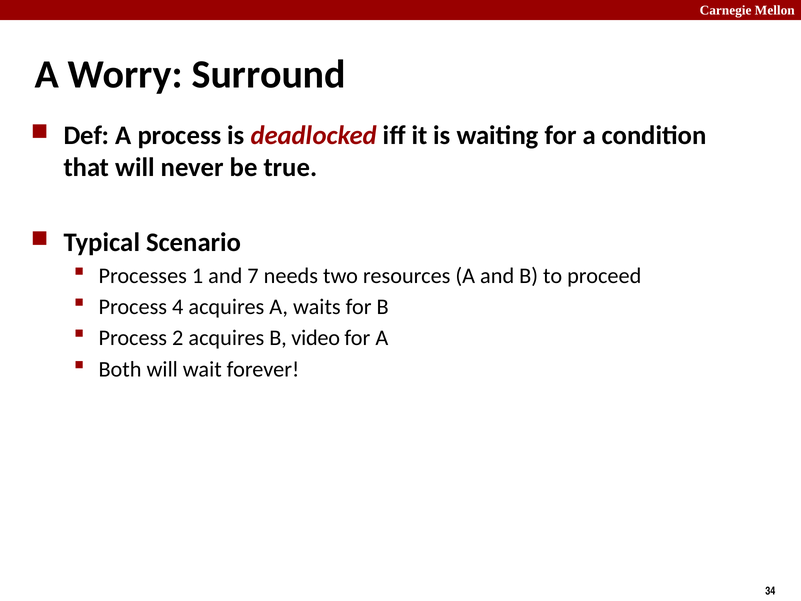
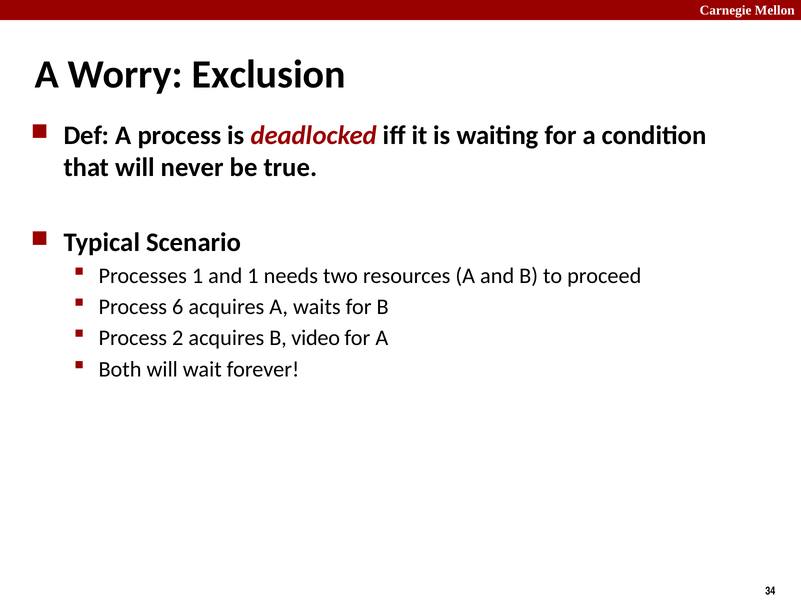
Surround: Surround -> Exclusion
and 7: 7 -> 1
4: 4 -> 6
